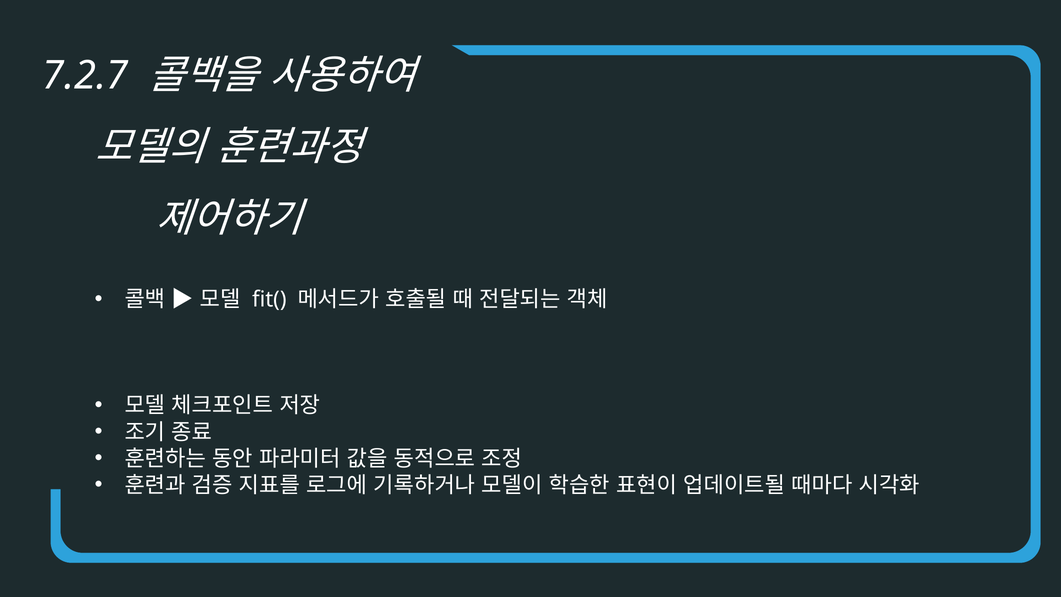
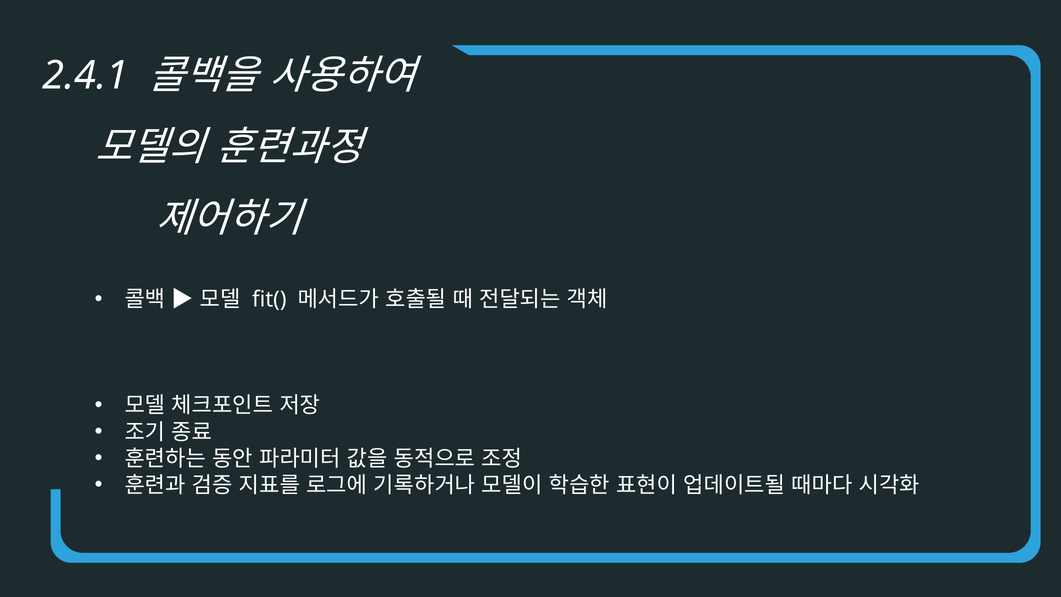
7.2.7: 7.2.7 -> 2.4.1
